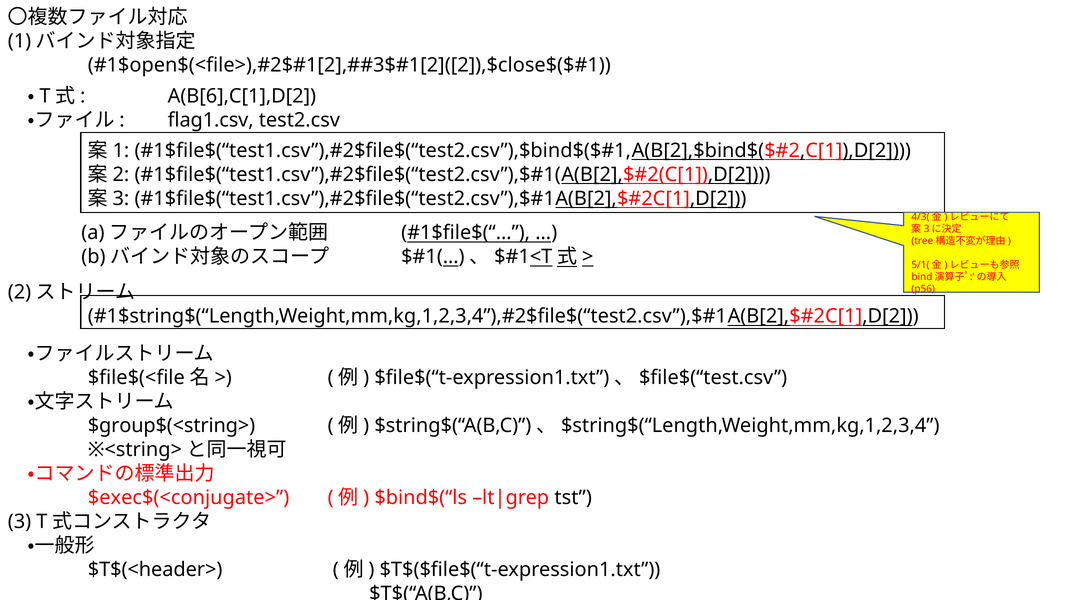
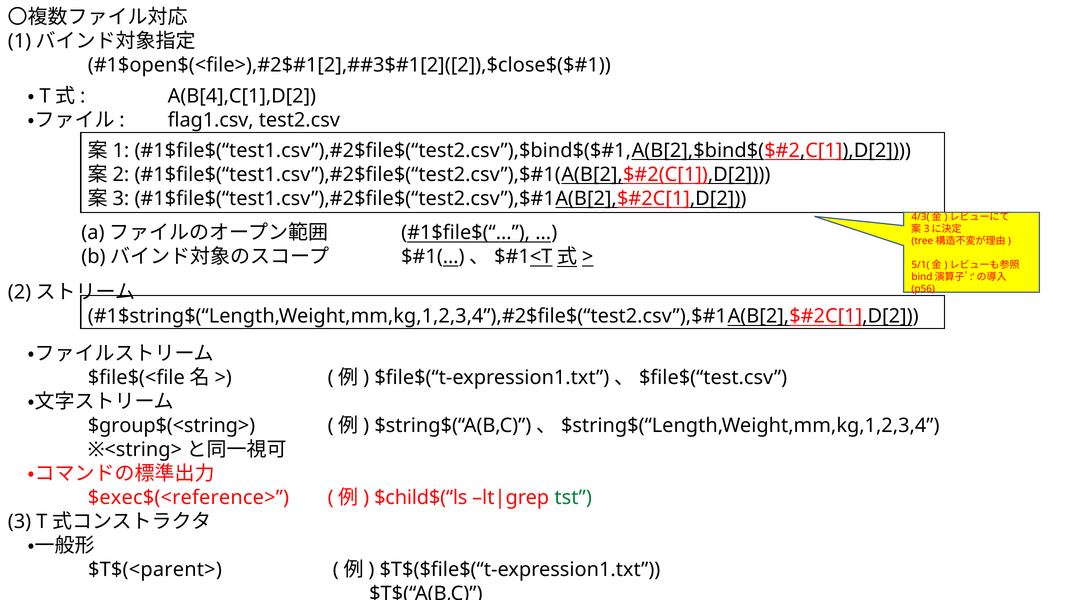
A(B[6],C[1],D[2: A(B[6],C[1],D[2 -> A(B[4],C[1],D[2
$exec$(<conjugate>: $exec$(<conjugate> -> $exec$(<reference>
$bind$(“ls: $bind$(“ls -> $child$(“ls
tst colour: black -> green
$T$(<header>: $T$(<header> -> $T$(<parent>
